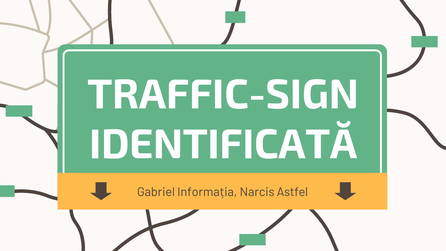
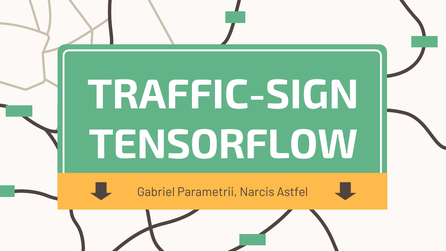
IDENTIFICATĂ: IDENTIFICATĂ -> TENSORFLOW
Informația: Informația -> Parametrii
